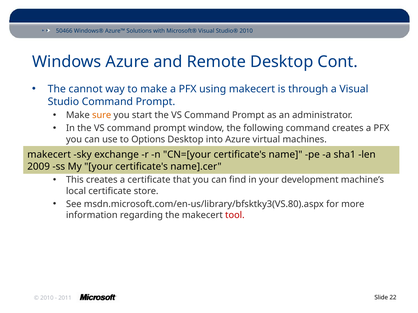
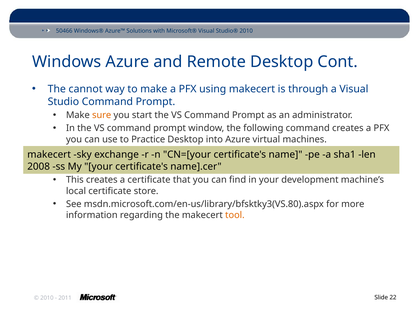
Options: Options -> Practice
2009: 2009 -> 2008
tool colour: red -> orange
